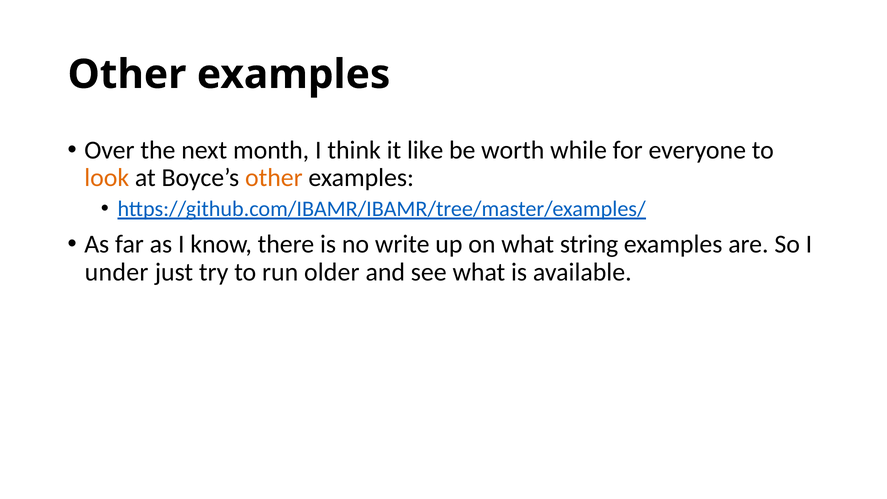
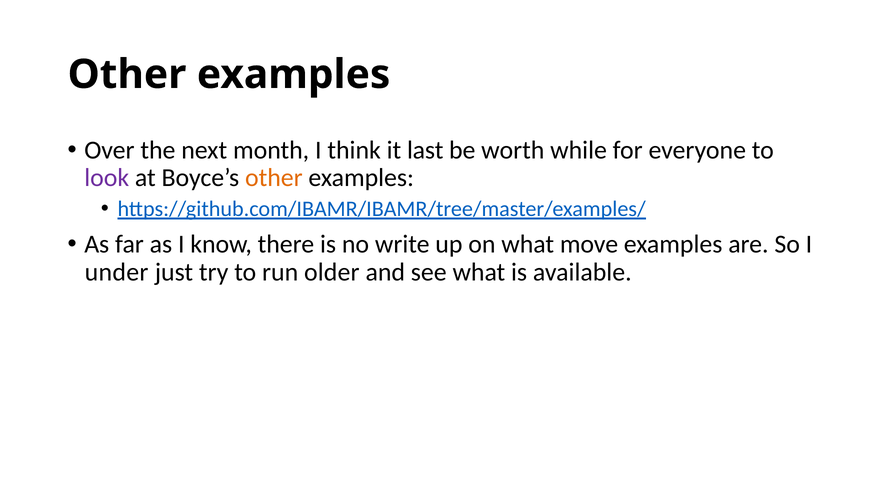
like: like -> last
look colour: orange -> purple
string: string -> move
